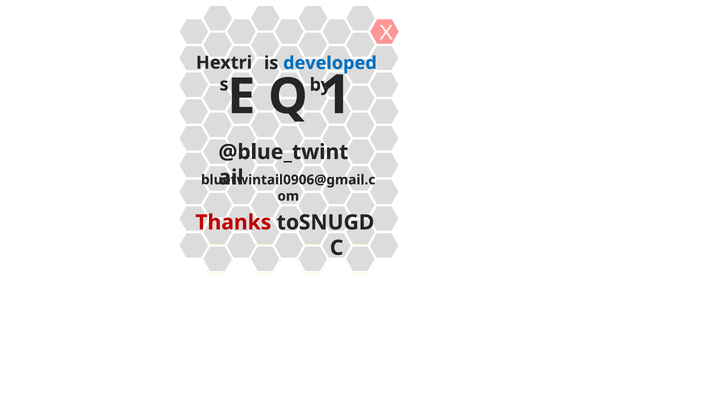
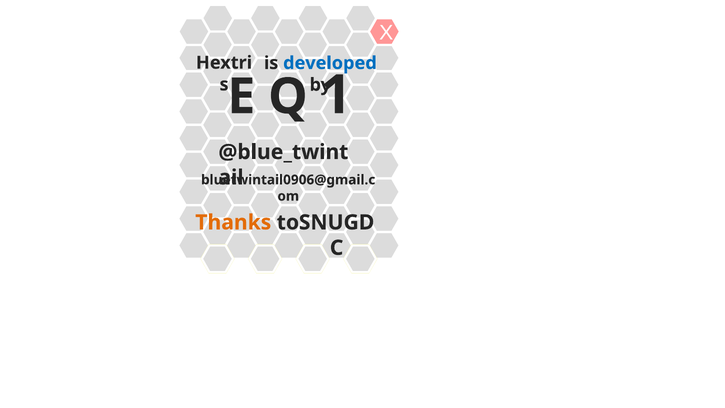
Thanks colour: red -> orange
